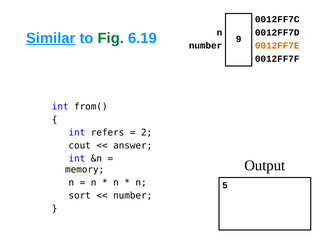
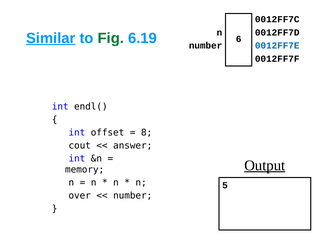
9: 9 -> 6
0012FF7E colour: orange -> blue
from(: from( -> endl(
refers: refers -> offset
2: 2 -> 8
Output underline: none -> present
sort: sort -> over
